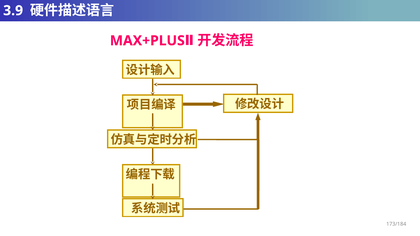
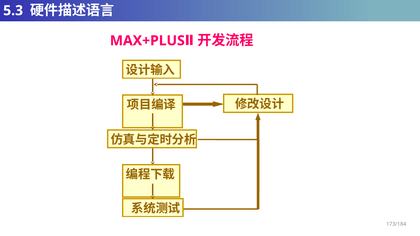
3.9: 3.9 -> 5.3
